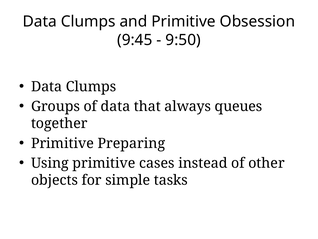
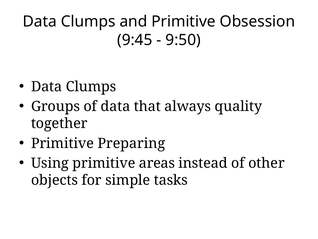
queues: queues -> quality
cases: cases -> areas
